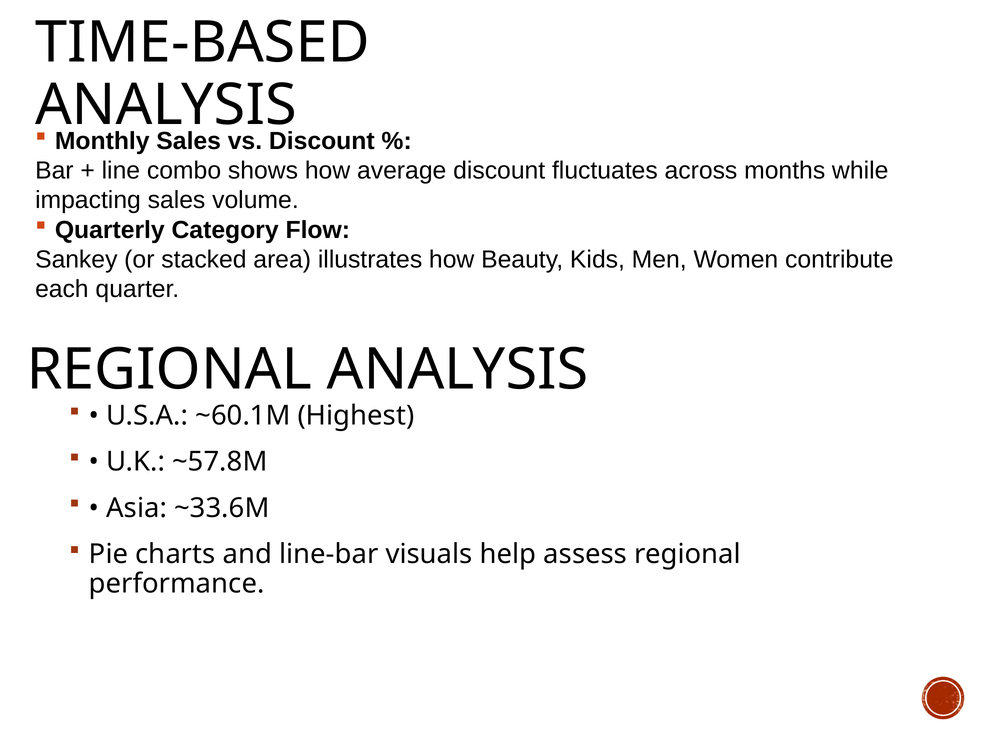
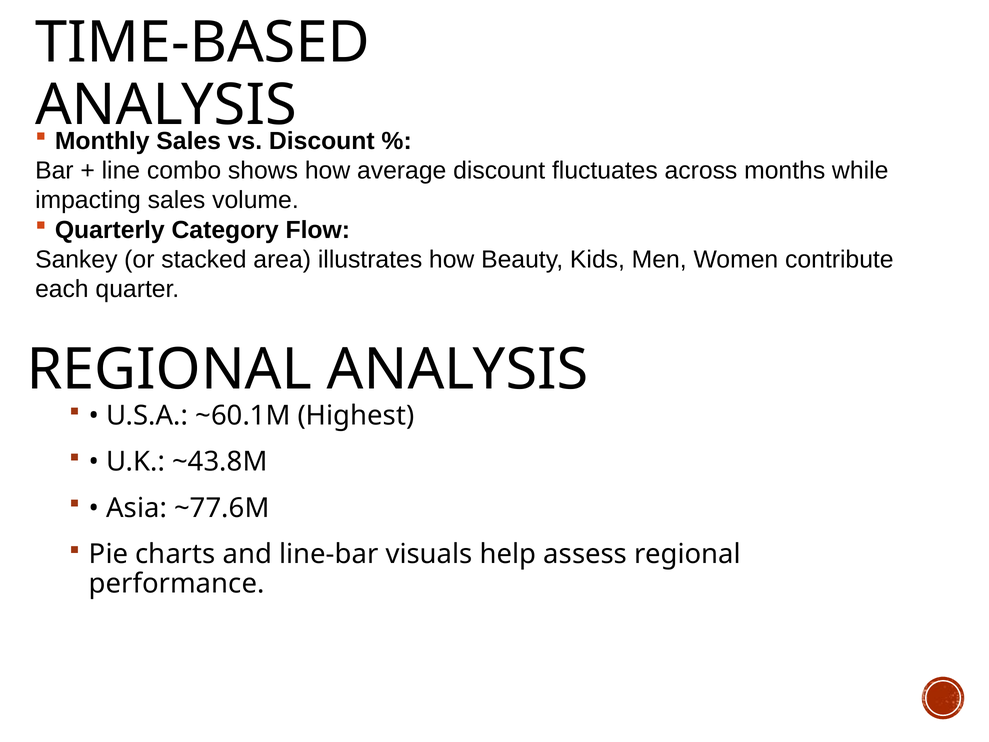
~57.8M: ~57.8M -> ~43.8M
~33.6M: ~33.6M -> ~77.6M
